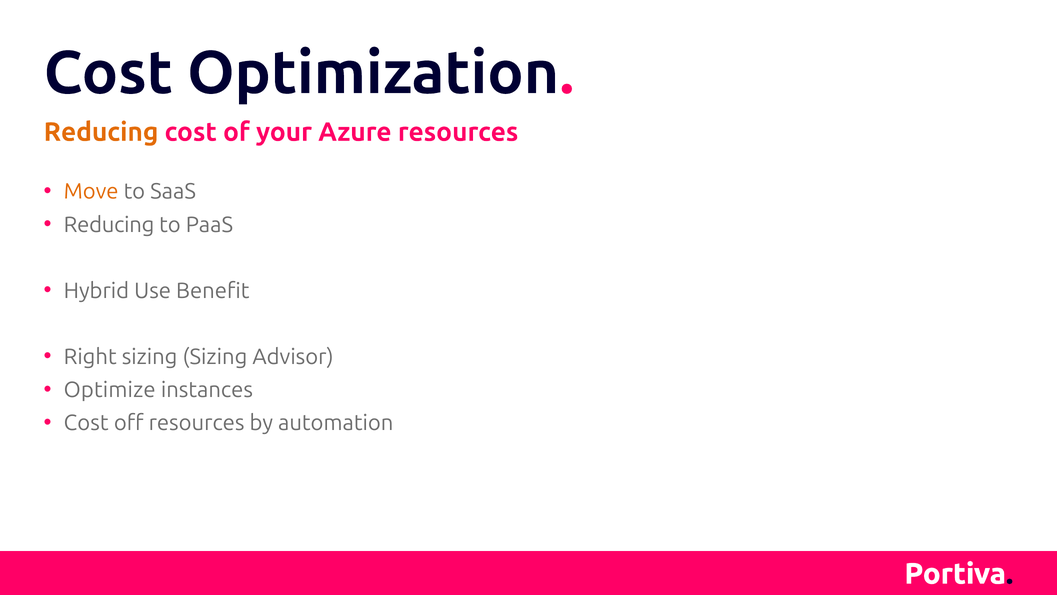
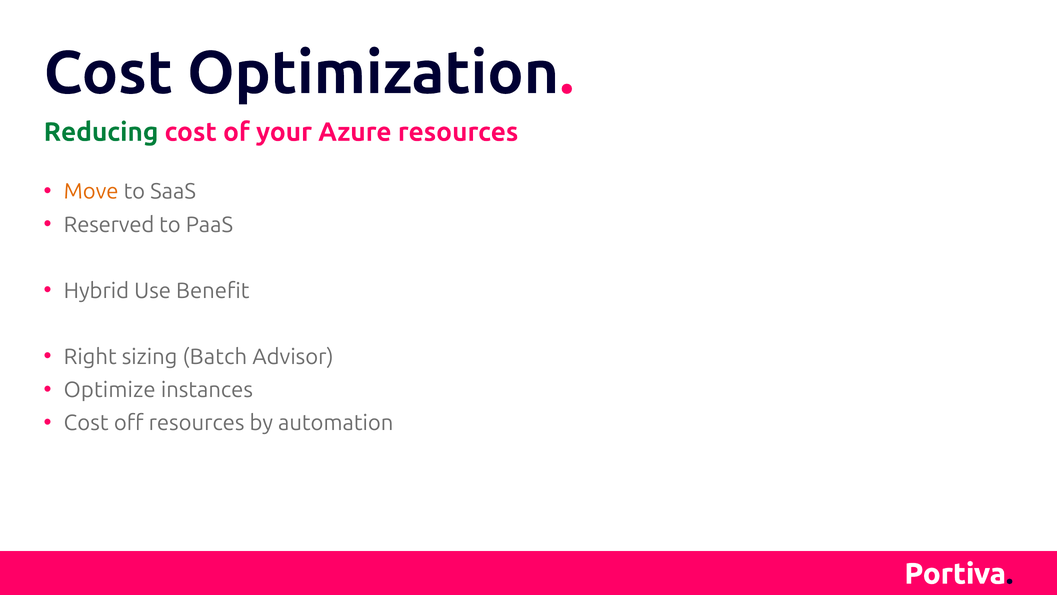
Reducing at (101, 132) colour: orange -> green
Reducing at (109, 225): Reducing -> Reserved
sizing Sizing: Sizing -> Batch
